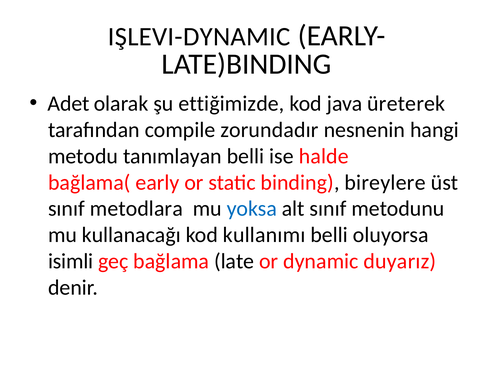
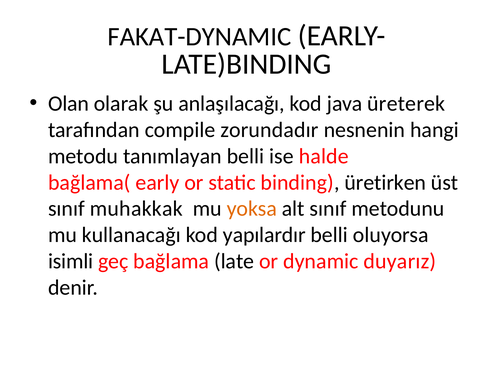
IŞLEVI-DYNAMIC: IŞLEVI-DYNAMIC -> FAKAT-DYNAMIC
Adet: Adet -> Olan
ettiğimizde: ettiğimizde -> anlaşılacağı
bireylere: bireylere -> üretirken
metodlara: metodlara -> muhakkak
yoksa colour: blue -> orange
kullanımı: kullanımı -> yapılardır
